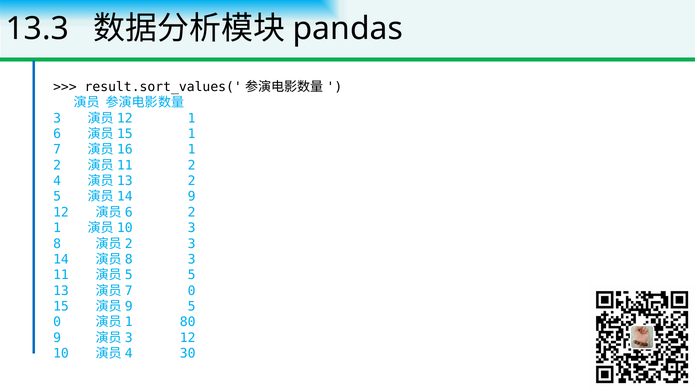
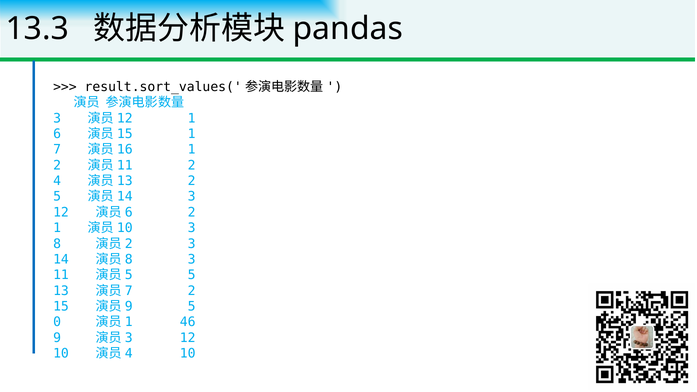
9 at (192, 197): 9 -> 3
0 at (192, 291): 0 -> 2
80: 80 -> 46
30 at (188, 354): 30 -> 10
